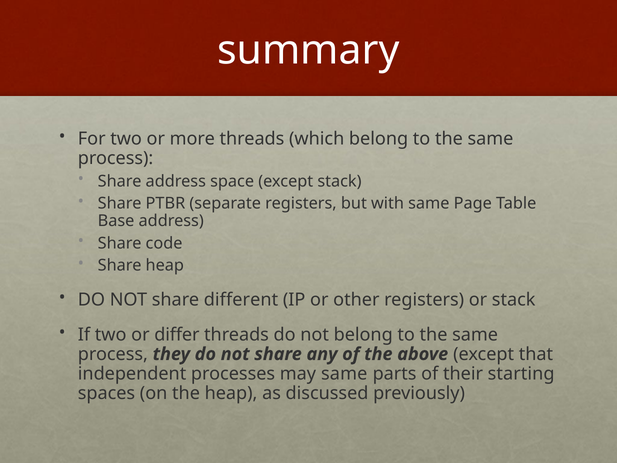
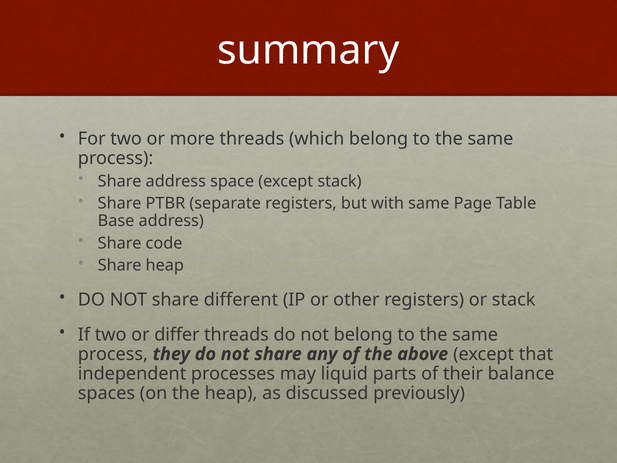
may same: same -> liquid
starting: starting -> balance
